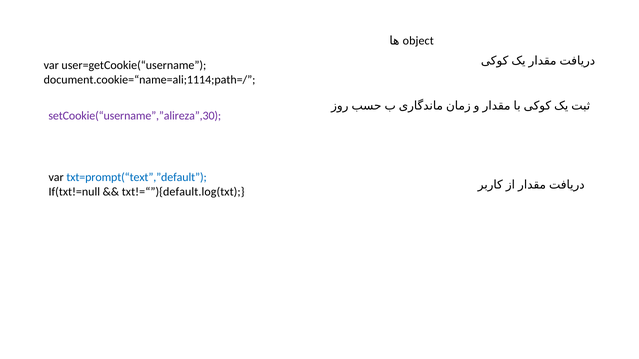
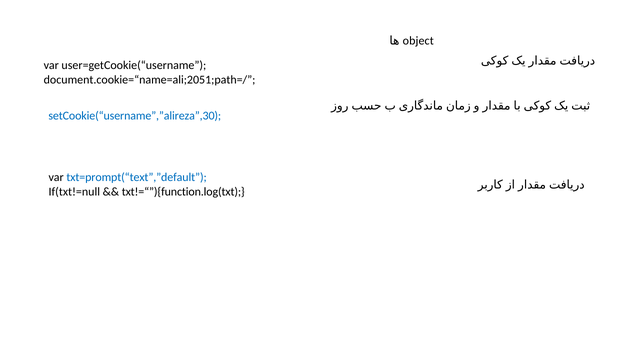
document.cookie=“name=ali;1114;path=/: document.cookie=“name=ali;1114;path=/ -> document.cookie=“name=ali;2051;path=/
setCookie(“username”,”alireza”,30 colour: purple -> blue
txt!=“”){default.log(txt: txt!=“”){default.log(txt -> txt!=“”){function.log(txt
